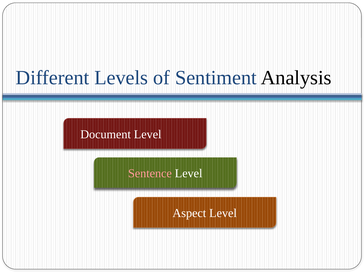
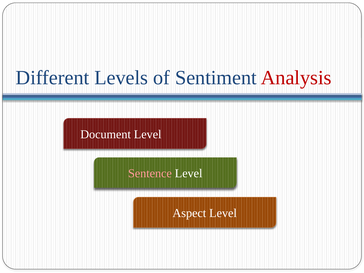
Analysis colour: black -> red
